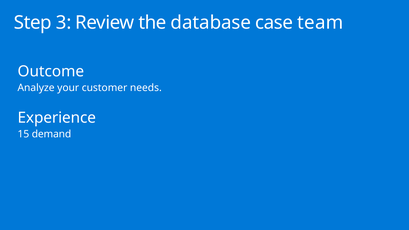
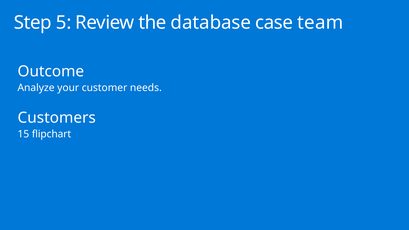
3: 3 -> 5
Experience: Experience -> Customers
demand: demand -> flipchart
